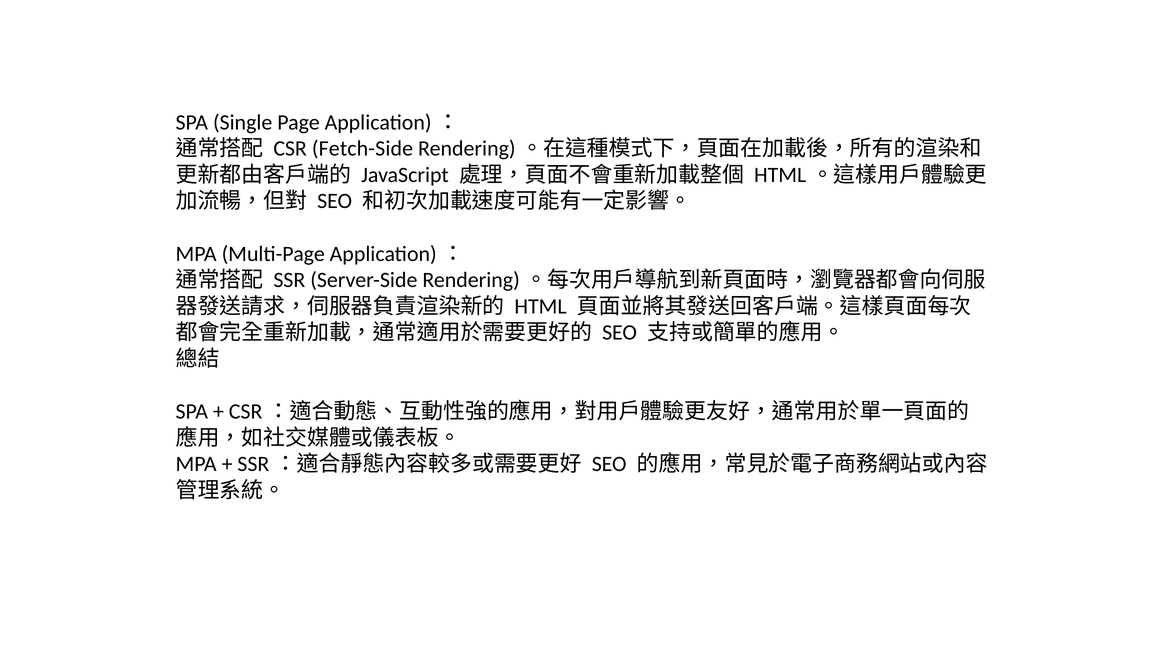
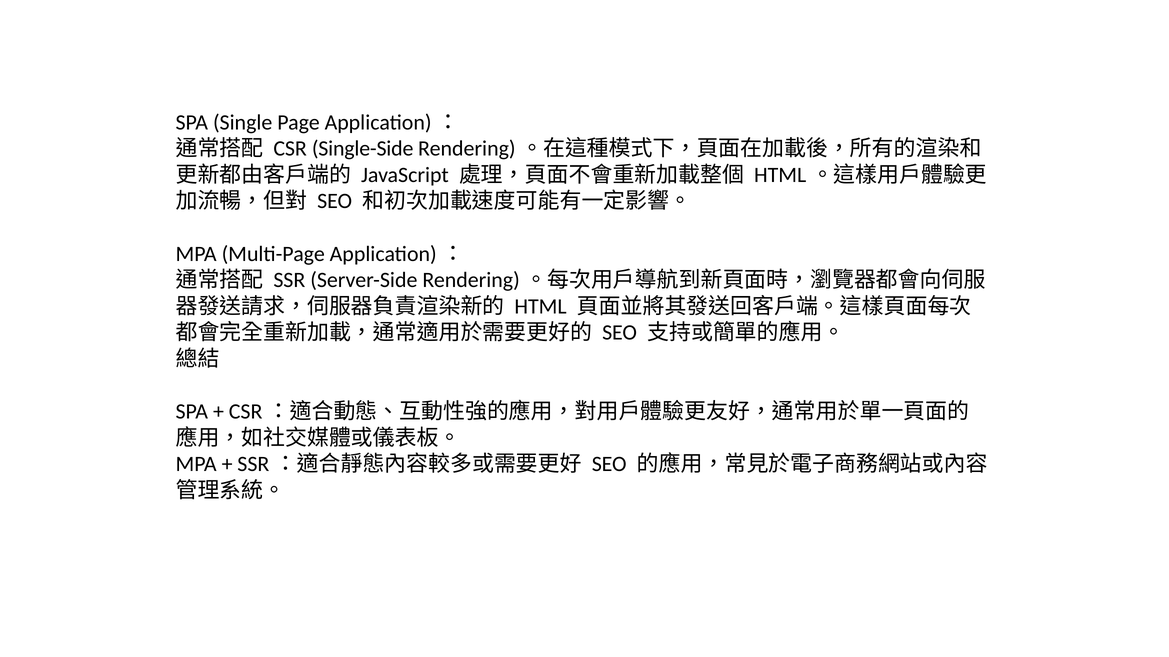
Fetch-Side: Fetch-Side -> Single-Side
